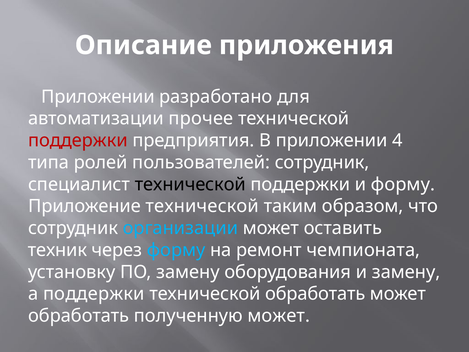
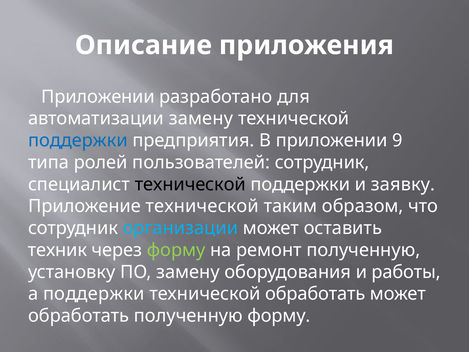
автоматизации прочее: прочее -> замену
поддержки at (78, 140) colour: red -> blue
4: 4 -> 9
и форму: форму -> заявку
форму at (176, 250) colour: light blue -> light green
ремонт чемпионата: чемпионата -> полученную
и замену: замену -> работы
полученную может: может -> форму
